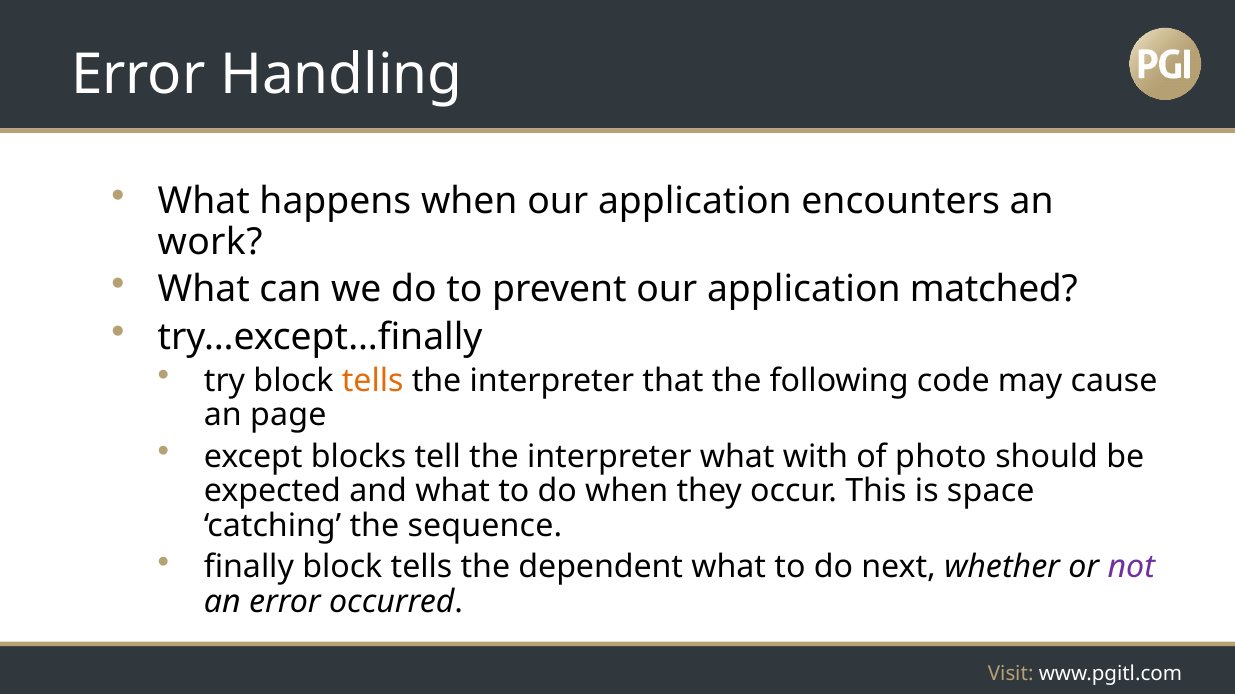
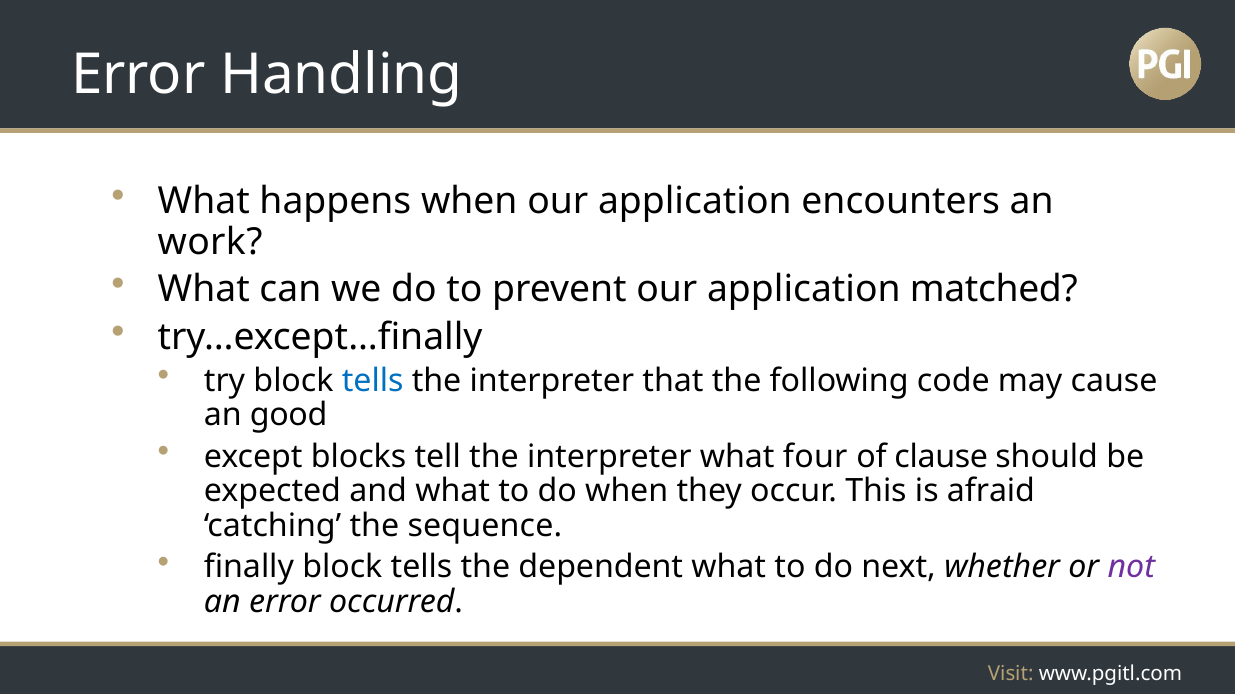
tells at (373, 381) colour: orange -> blue
page: page -> good
with: with -> four
photo: photo -> clause
space: space -> afraid
